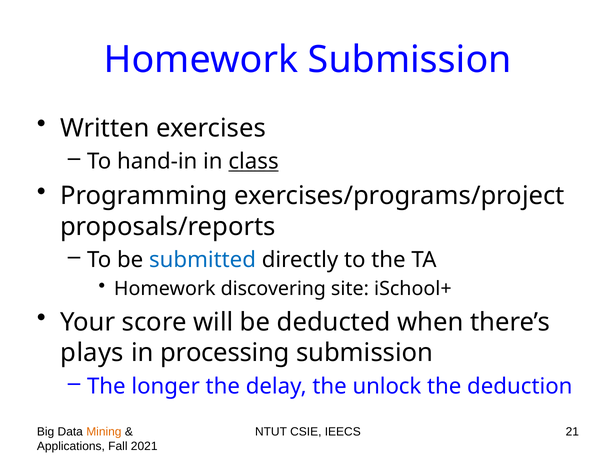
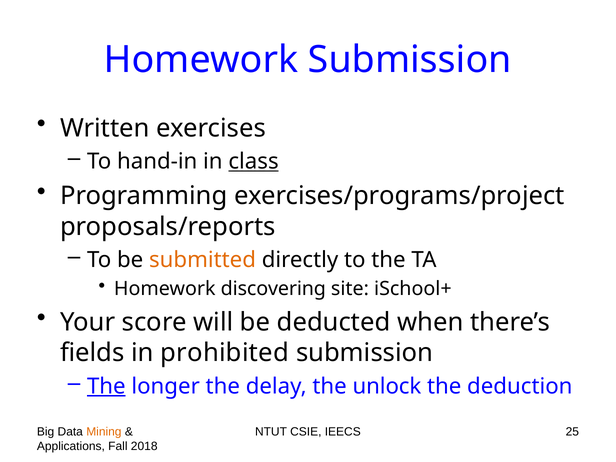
submitted colour: blue -> orange
plays: plays -> fields
processing: processing -> prohibited
The at (106, 386) underline: none -> present
21: 21 -> 25
2021: 2021 -> 2018
